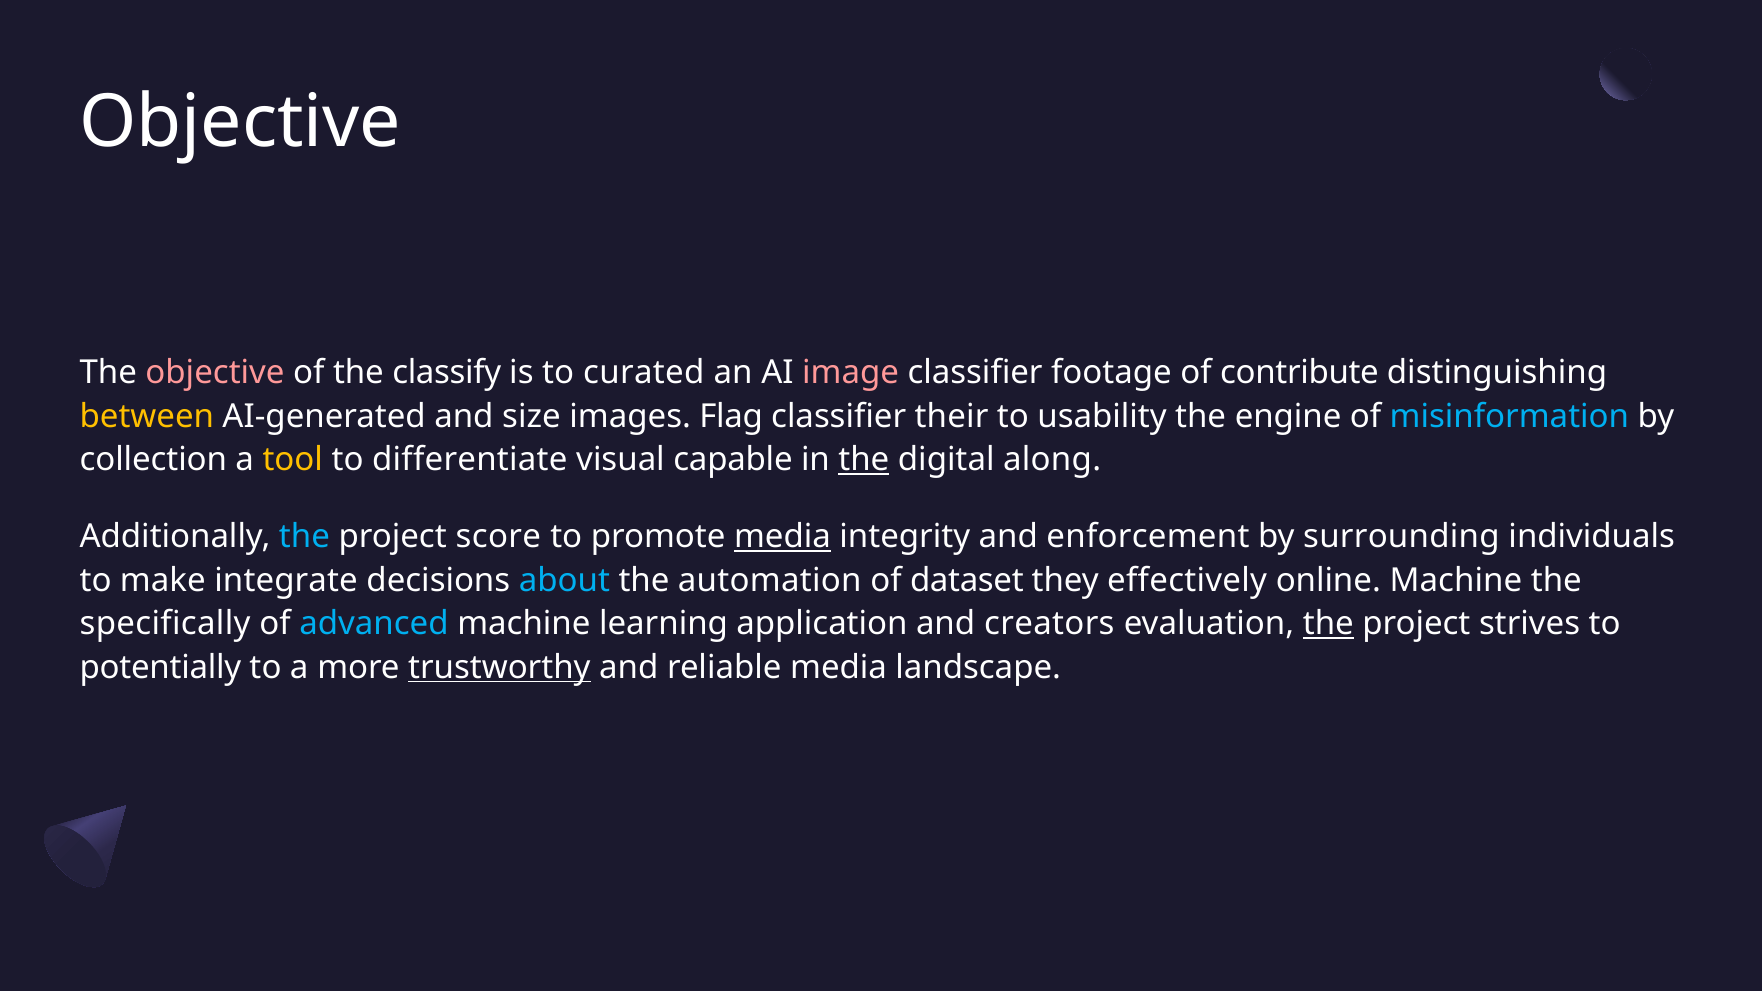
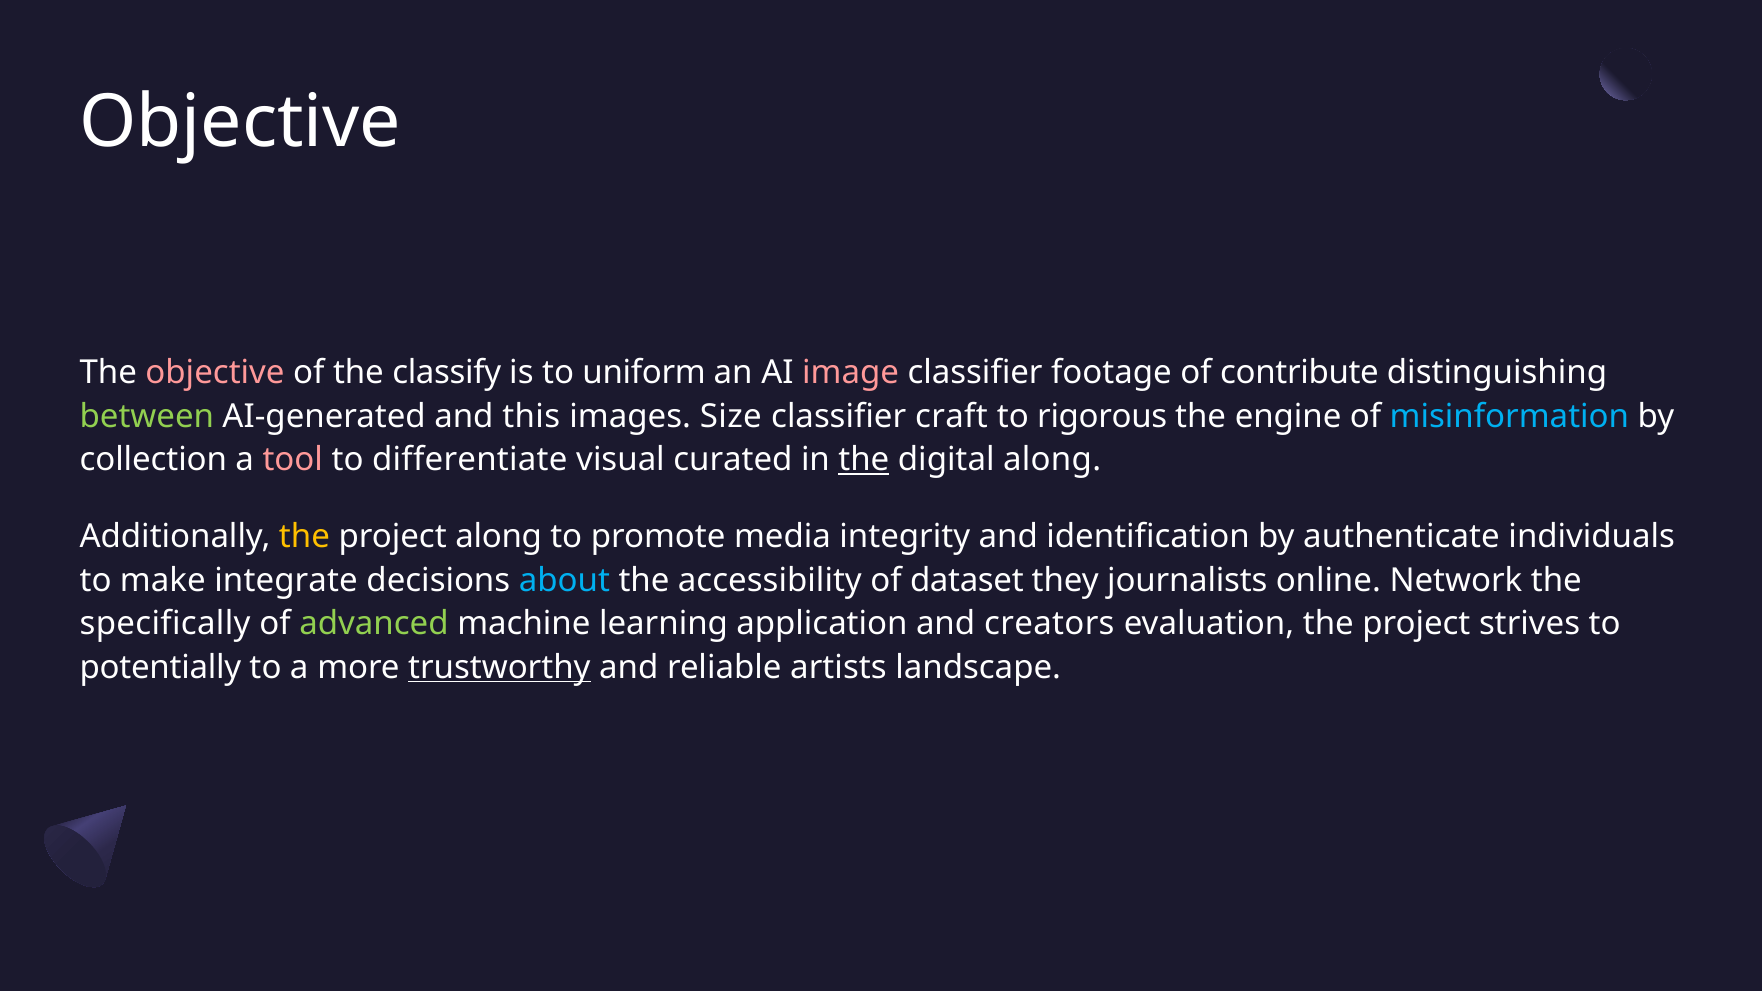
curated: curated -> uniform
between colour: yellow -> light green
size: size -> this
Flag: Flag -> Size
their: their -> craft
usability: usability -> rigorous
tool colour: yellow -> pink
capable: capable -> curated
the at (304, 537) colour: light blue -> yellow
project score: score -> along
media at (782, 537) underline: present -> none
enforcement: enforcement -> identification
surrounding: surrounding -> authenticate
automation: automation -> accessibility
effectively: effectively -> journalists
online Machine: Machine -> Network
advanced colour: light blue -> light green
the at (1328, 624) underline: present -> none
reliable media: media -> artists
